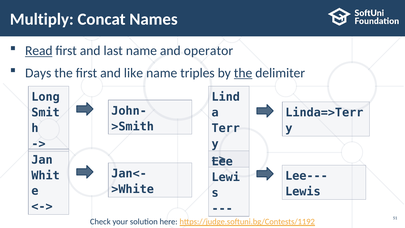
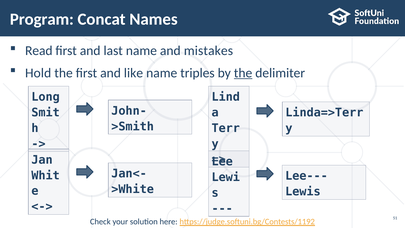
Multiply: Multiply -> Program
Read underline: present -> none
operator: operator -> mistakes
Days: Days -> Hold
